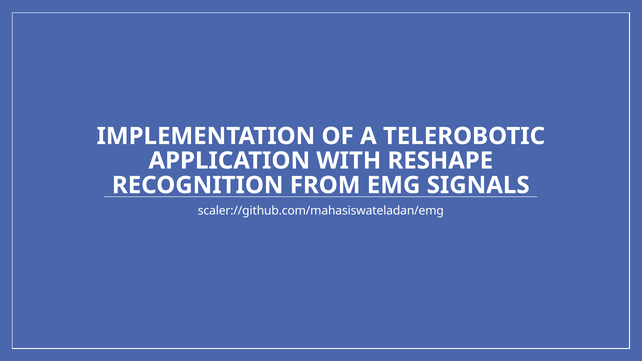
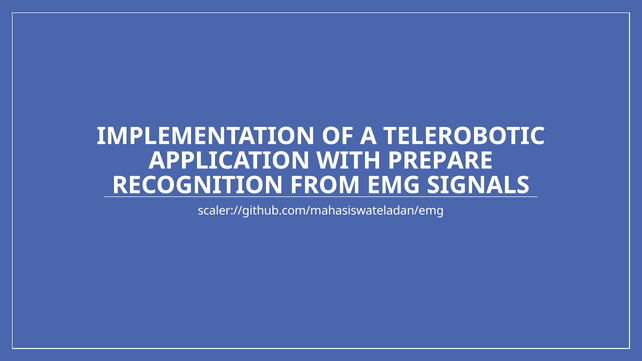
RESHAPE: RESHAPE -> PREPARE
